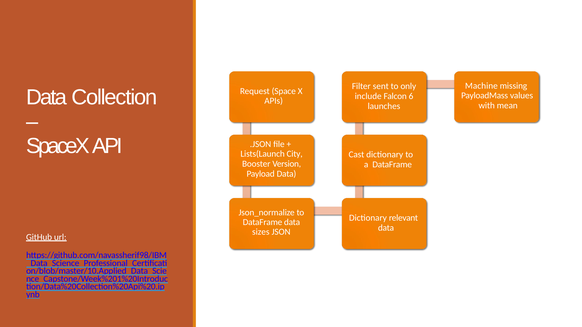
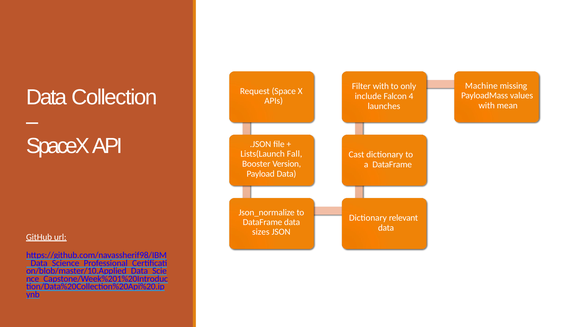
Filter sent: sent -> with
6: 6 -> 4
City: City -> Fall
